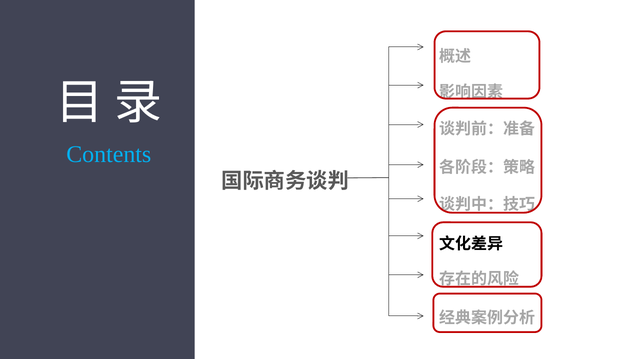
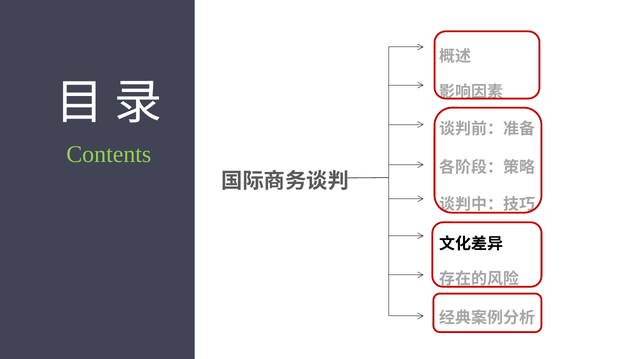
Contents colour: light blue -> light green
